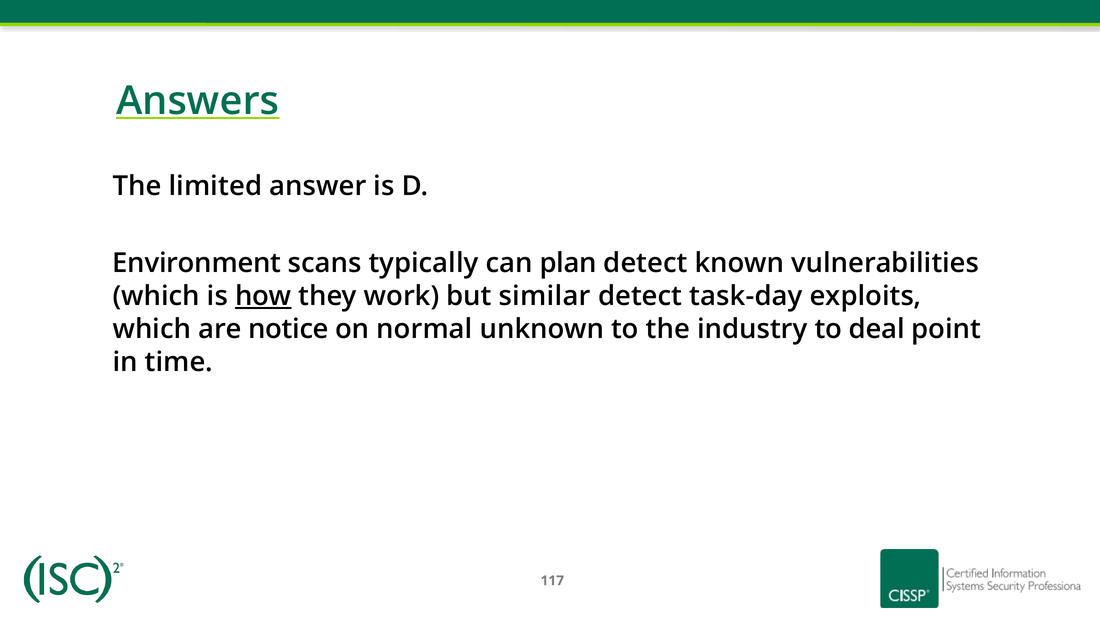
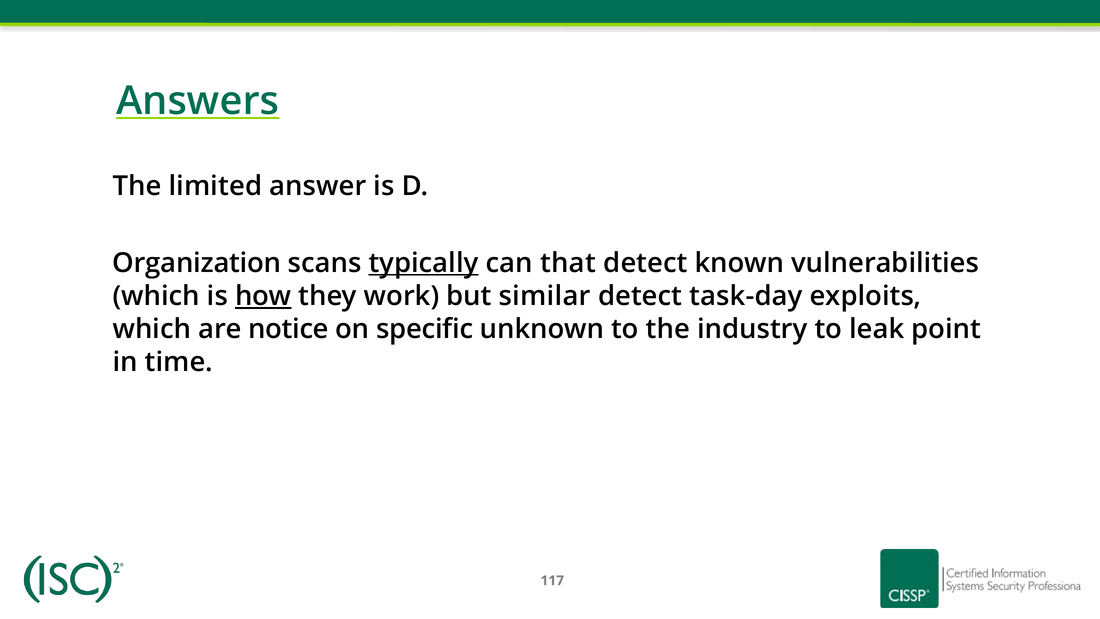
Environment: Environment -> Organization
typically underline: none -> present
plan: plan -> that
normal: normal -> specific
deal: deal -> leak
